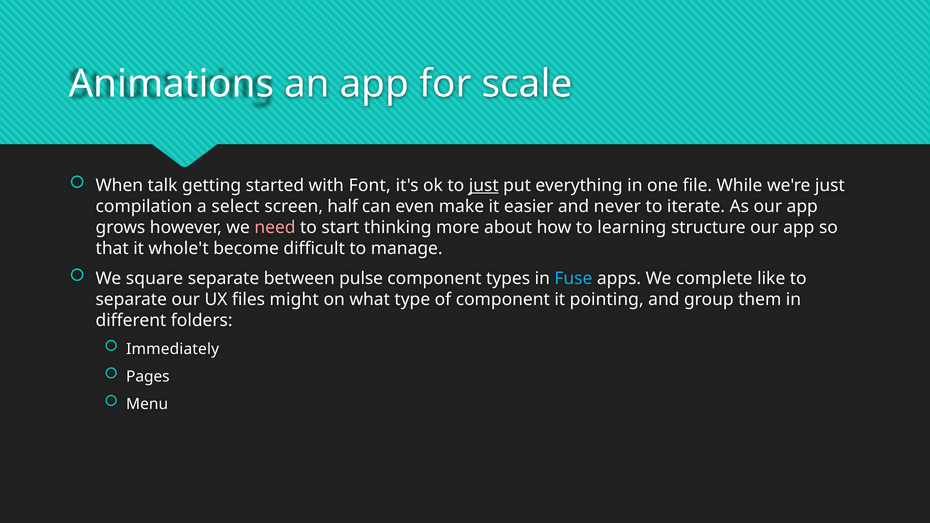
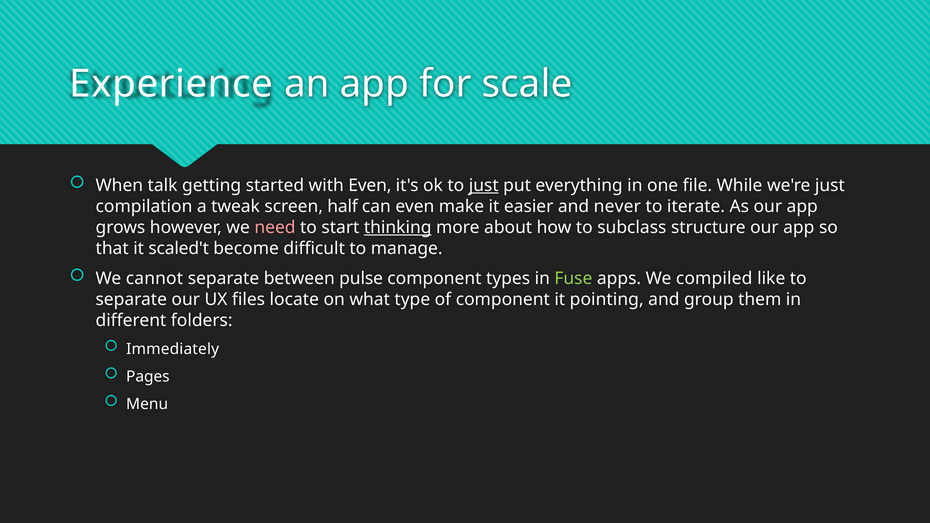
Animations: Animations -> Experience
with Font: Font -> Even
select: select -> tweak
thinking underline: none -> present
learning: learning -> subclass
whole't: whole't -> scaled't
square: square -> cannot
Fuse colour: light blue -> light green
complete: complete -> compiled
might: might -> locate
